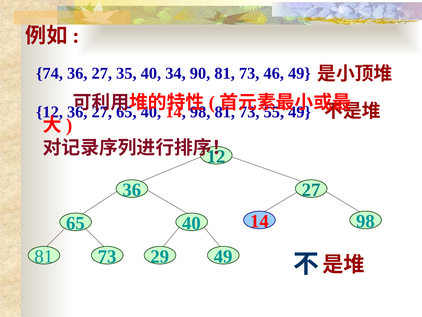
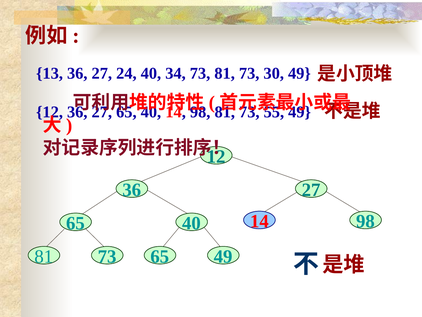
74: 74 -> 13
35: 35 -> 24
34 90: 90 -> 73
46: 46 -> 30
73 29: 29 -> 65
